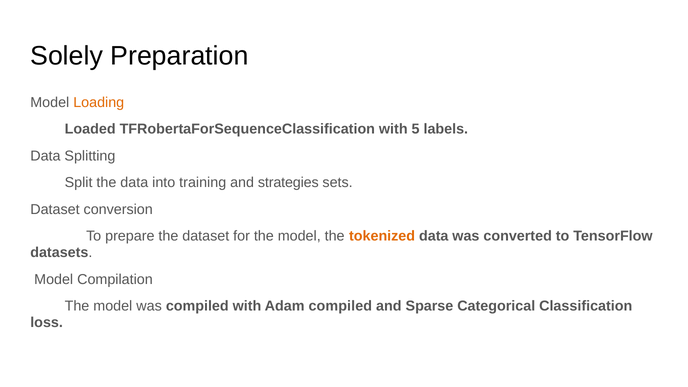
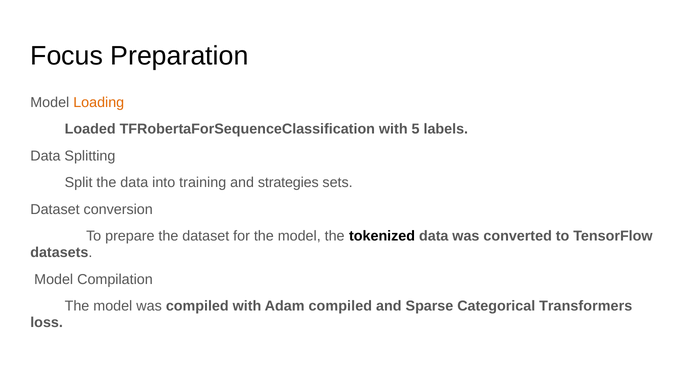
Solely: Solely -> Focus
tokenized colour: orange -> black
Classification: Classification -> Transformers
